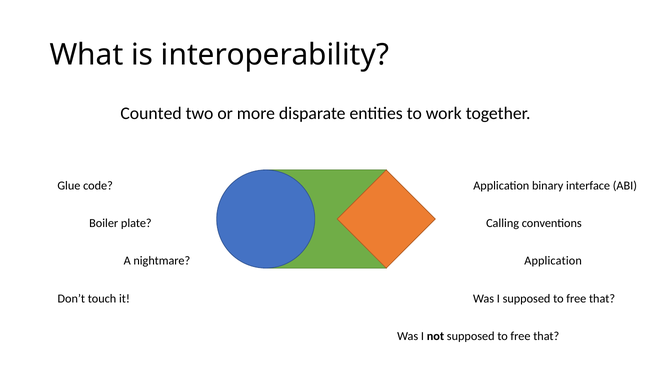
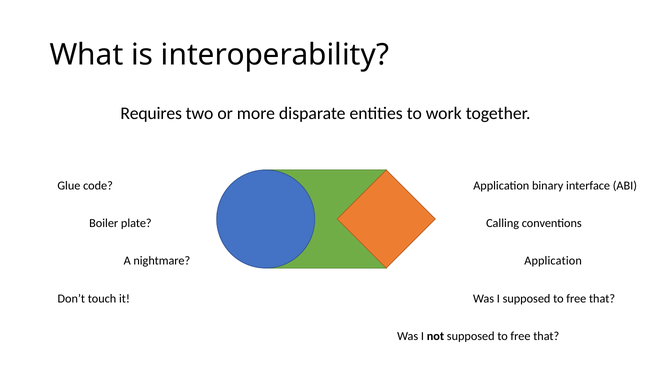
Counted: Counted -> Requires
